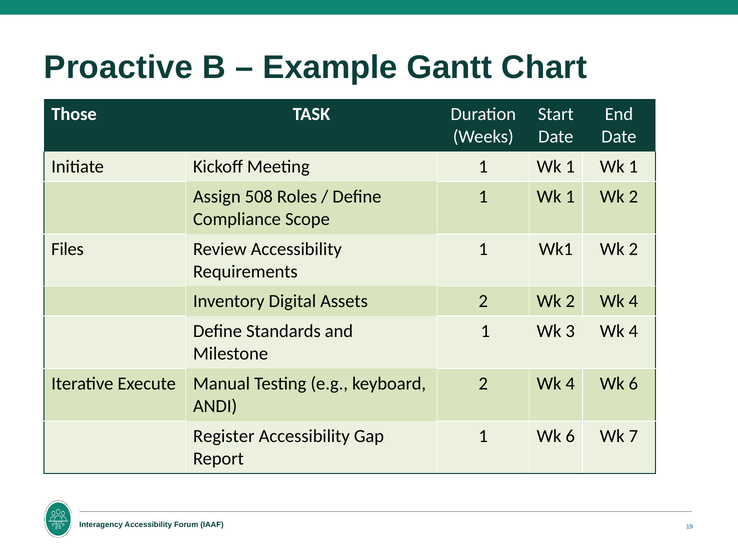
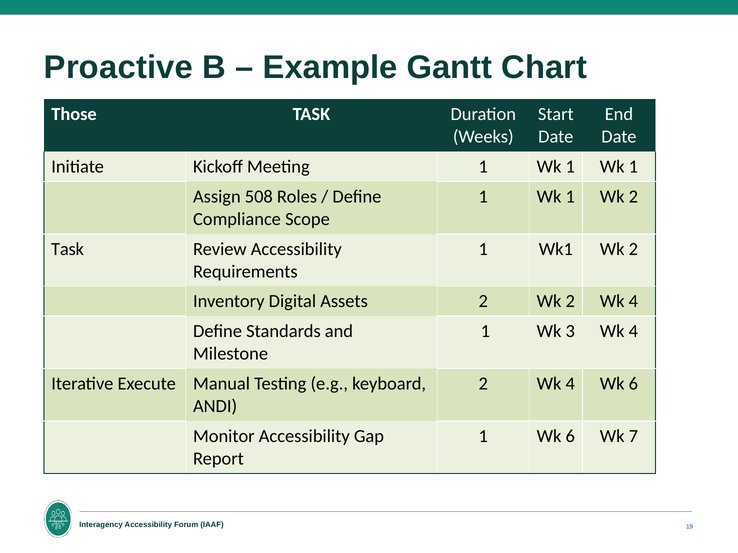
Files at (68, 249): Files -> Task
Register: Register -> Monitor
